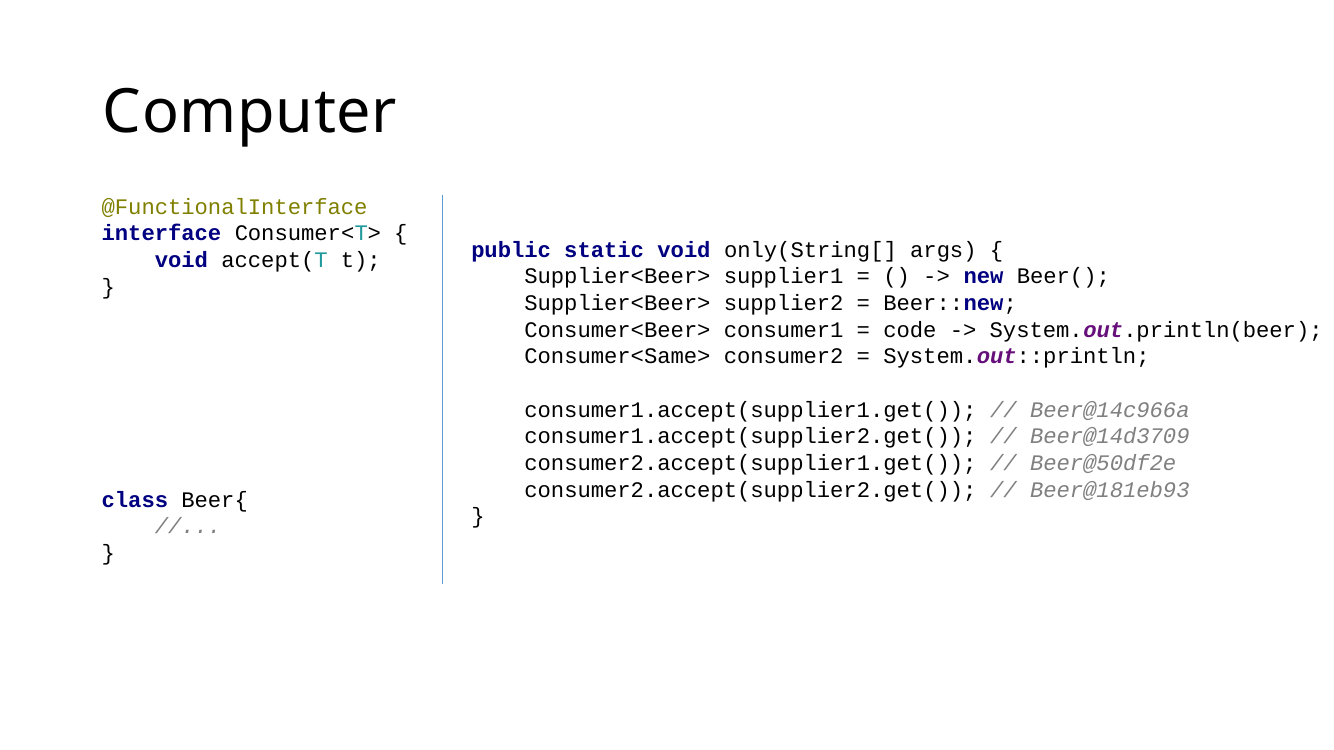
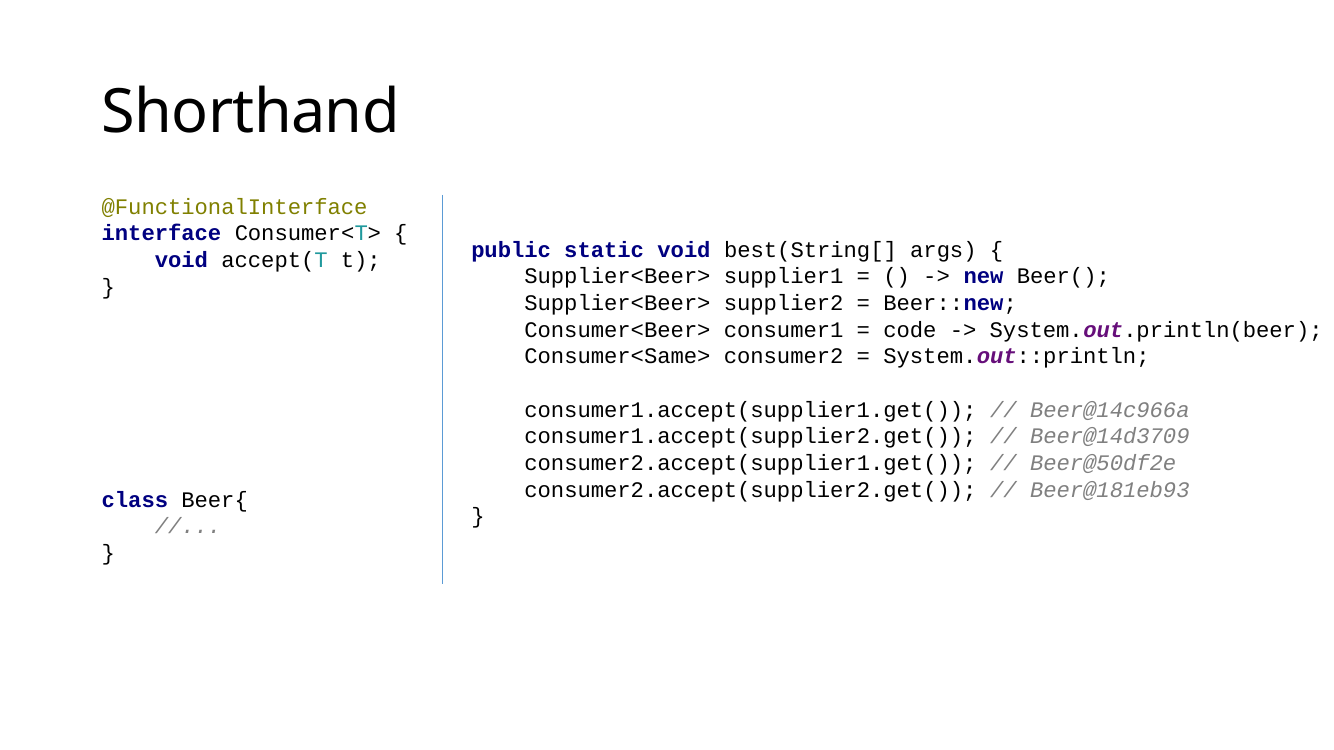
Computer: Computer -> Shorthand
only(String[: only(String[ -> best(String[
